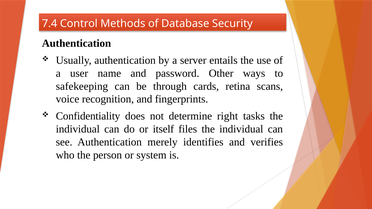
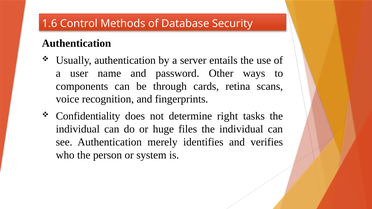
7.4: 7.4 -> 1.6
safekeeping: safekeeping -> components
itself: itself -> huge
